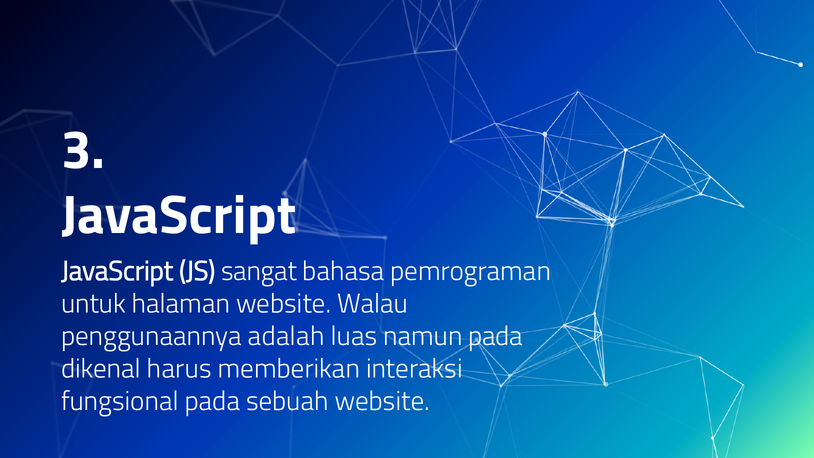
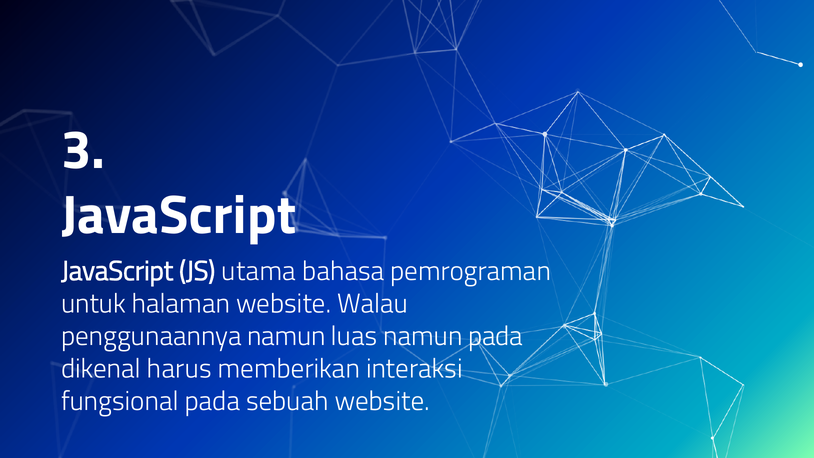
sangat: sangat -> utama
penggunaannya adalah: adalah -> namun
